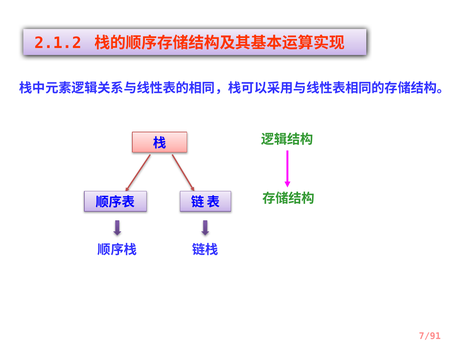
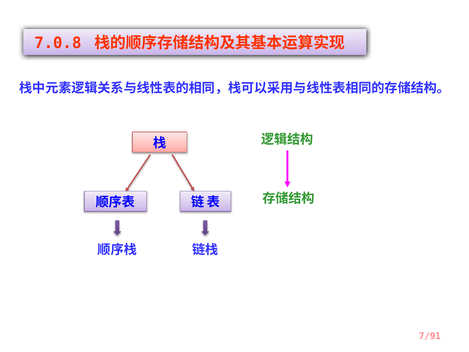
2.1.2: 2.1.2 -> 7.0.8
